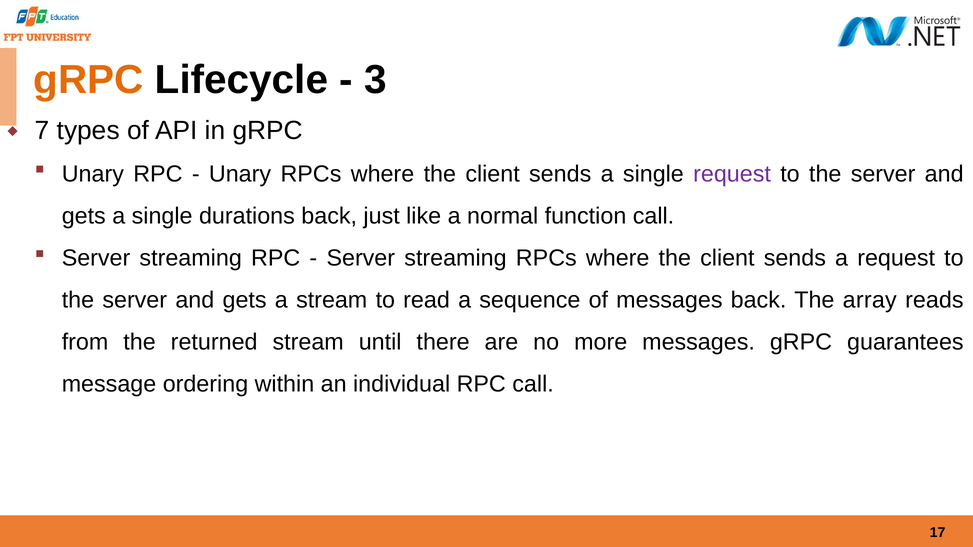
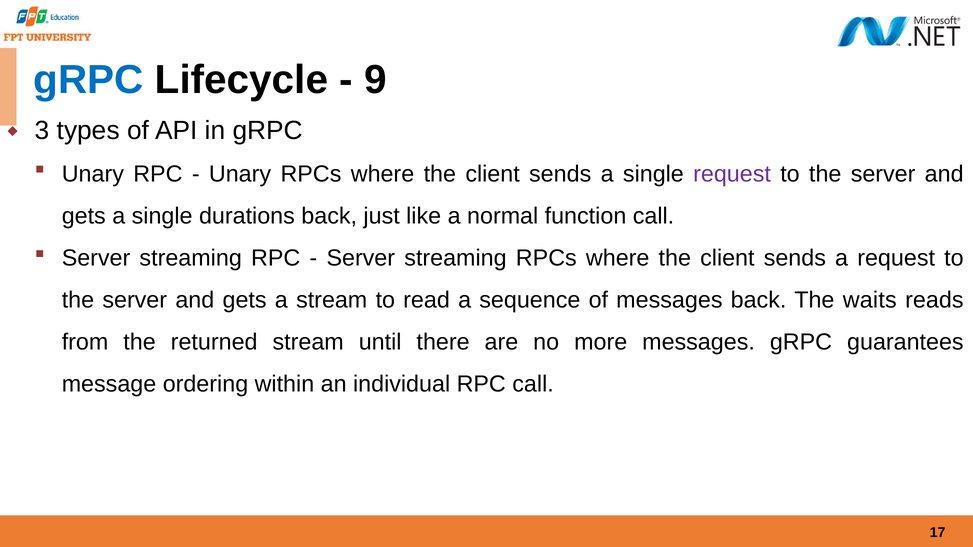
gRPC at (89, 80) colour: orange -> blue
3: 3 -> 9
7: 7 -> 3
array: array -> waits
